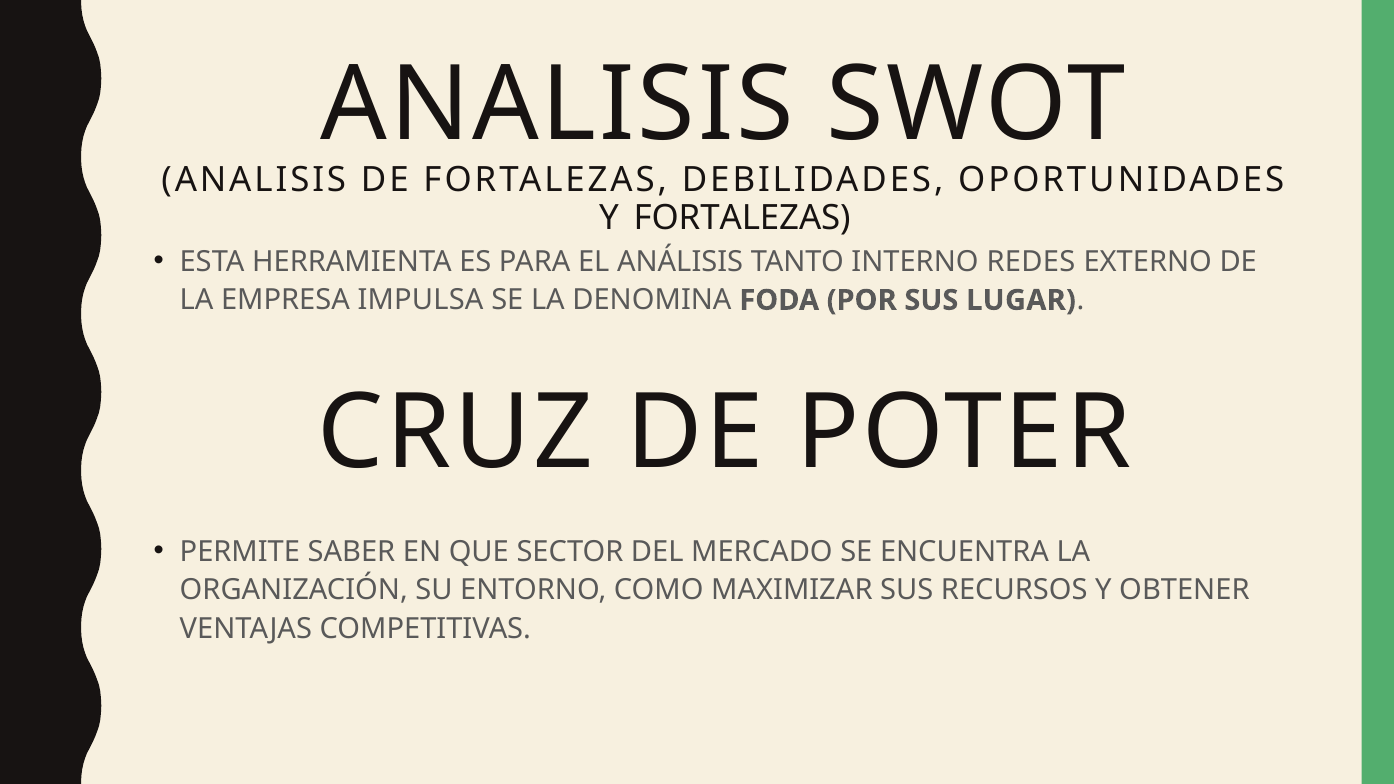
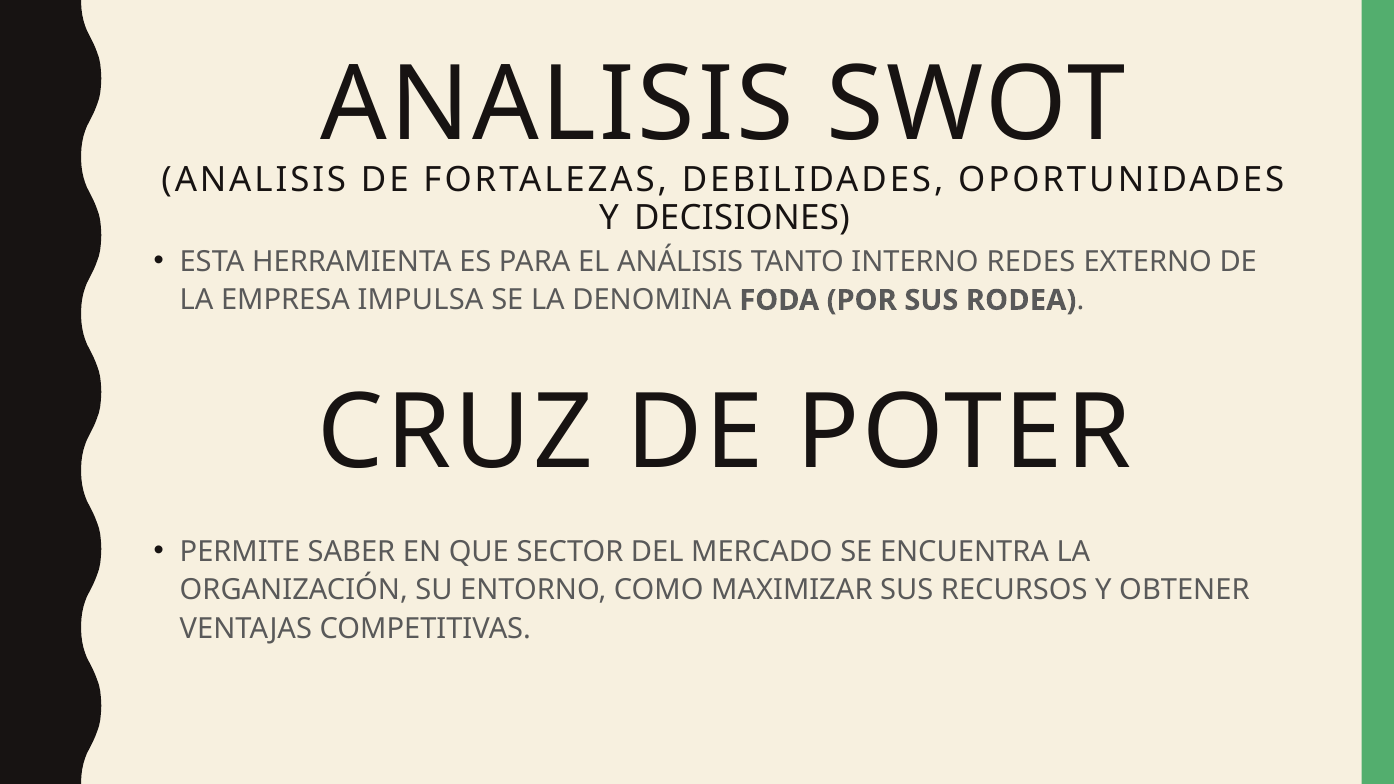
Y FORTALEZAS: FORTALEZAS -> DECISIONES
LUGAR: LUGAR -> RODEA
